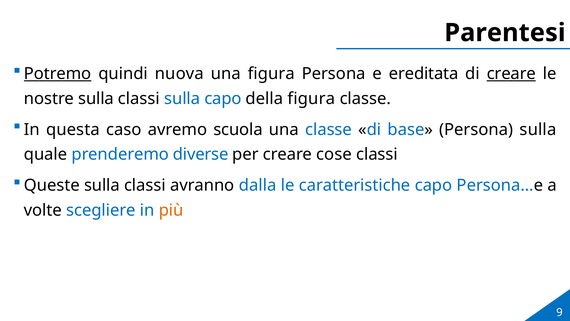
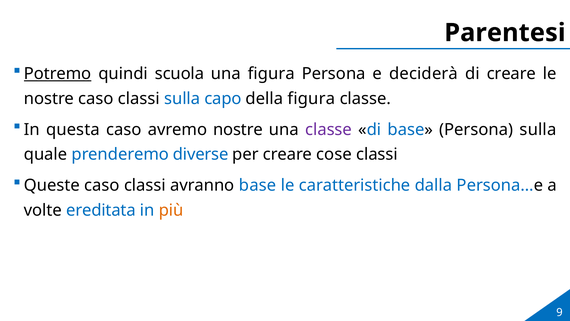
nuova: nuova -> scuola
ereditata: ereditata -> deciderà
creare at (511, 74) underline: present -> none
nostre sulla: sulla -> caso
avremo scuola: scuola -> nostre
classe at (329, 129) colour: blue -> purple
Queste sulla: sulla -> caso
avranno dalla: dalla -> base
caratteristiche capo: capo -> dalla
scegliere: scegliere -> ereditata
